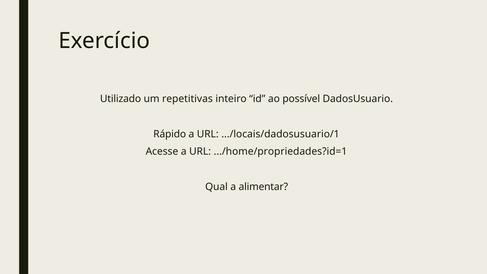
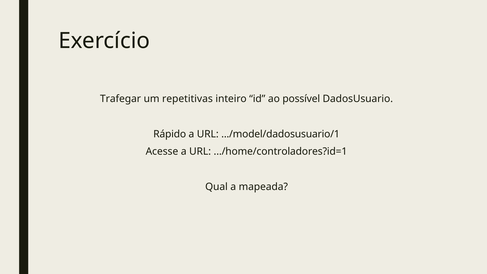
Utilizado: Utilizado -> Trafegar
.../locais/dadosusuario/1: .../locais/dadosusuario/1 -> .../model/dadosusuario/1
.../home/propriedades?id=1: .../home/propriedades?id=1 -> .../home/controladores?id=1
alimentar: alimentar -> mapeada
